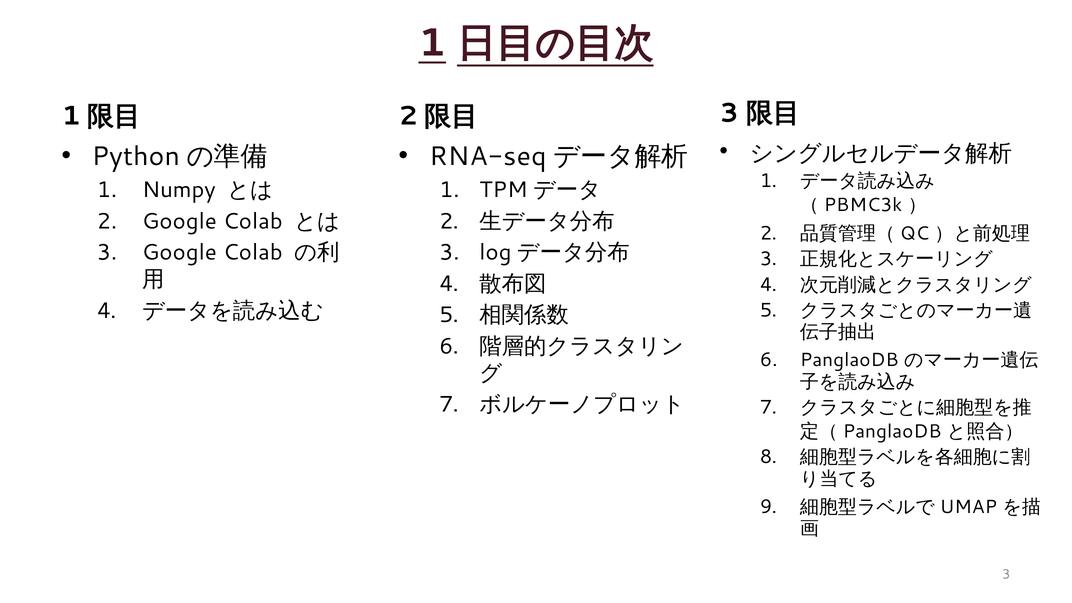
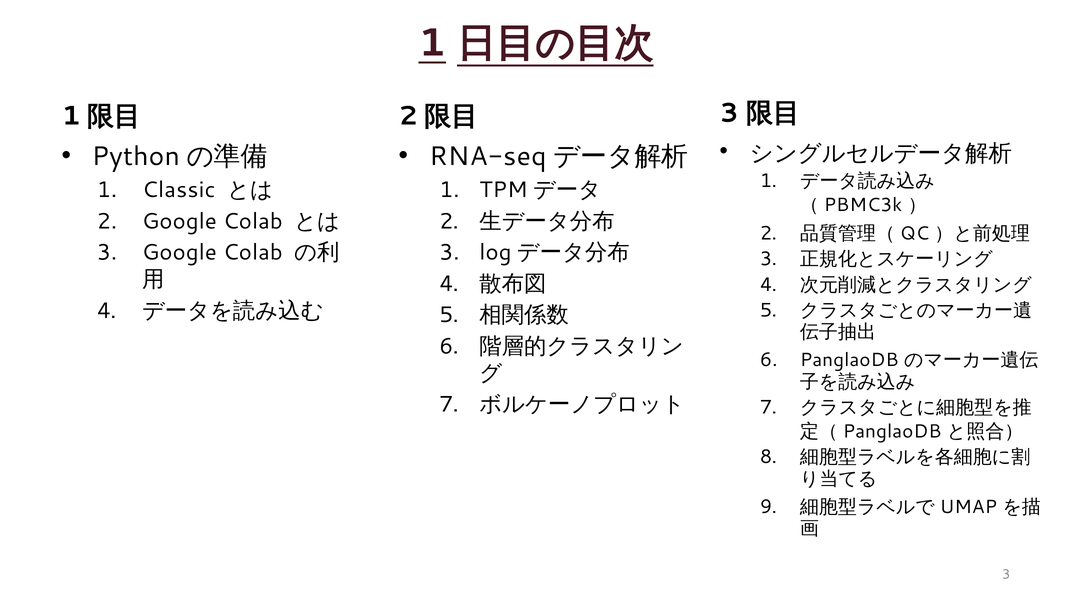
Numpy: Numpy -> Classic
